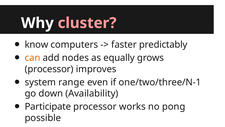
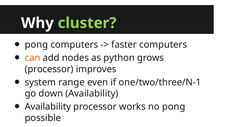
cluster colour: pink -> light green
know at (36, 44): know -> pong
faster predictably: predictably -> computers
equally: equally -> python
Participate at (48, 106): Participate -> Availability
